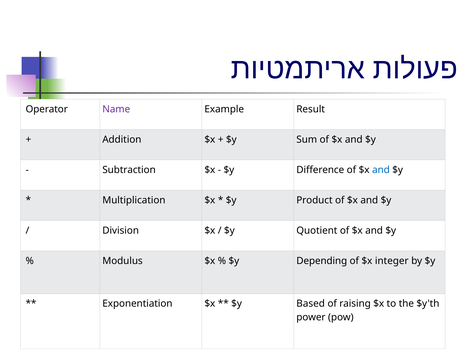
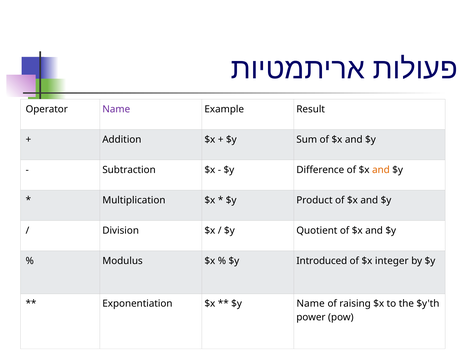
and at (381, 170) colour: blue -> orange
Depending: Depending -> Introduced
$y Based: Based -> Name
